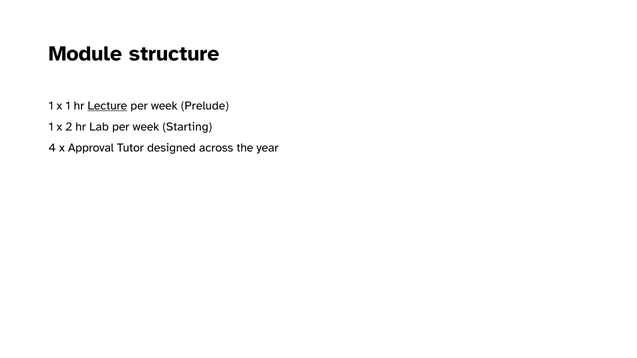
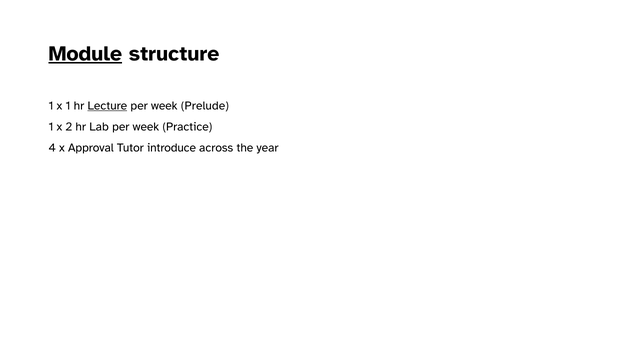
Module underline: none -> present
Starting: Starting -> Practice
designed: designed -> introduce
